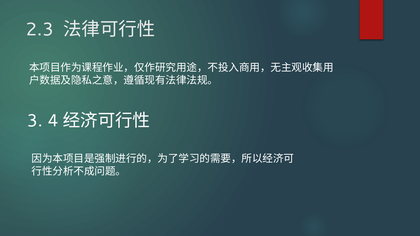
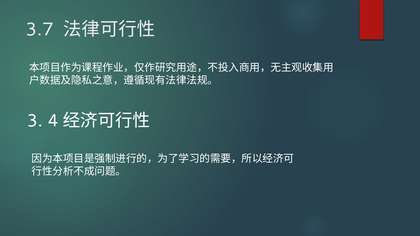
2.3: 2.3 -> 3.7
